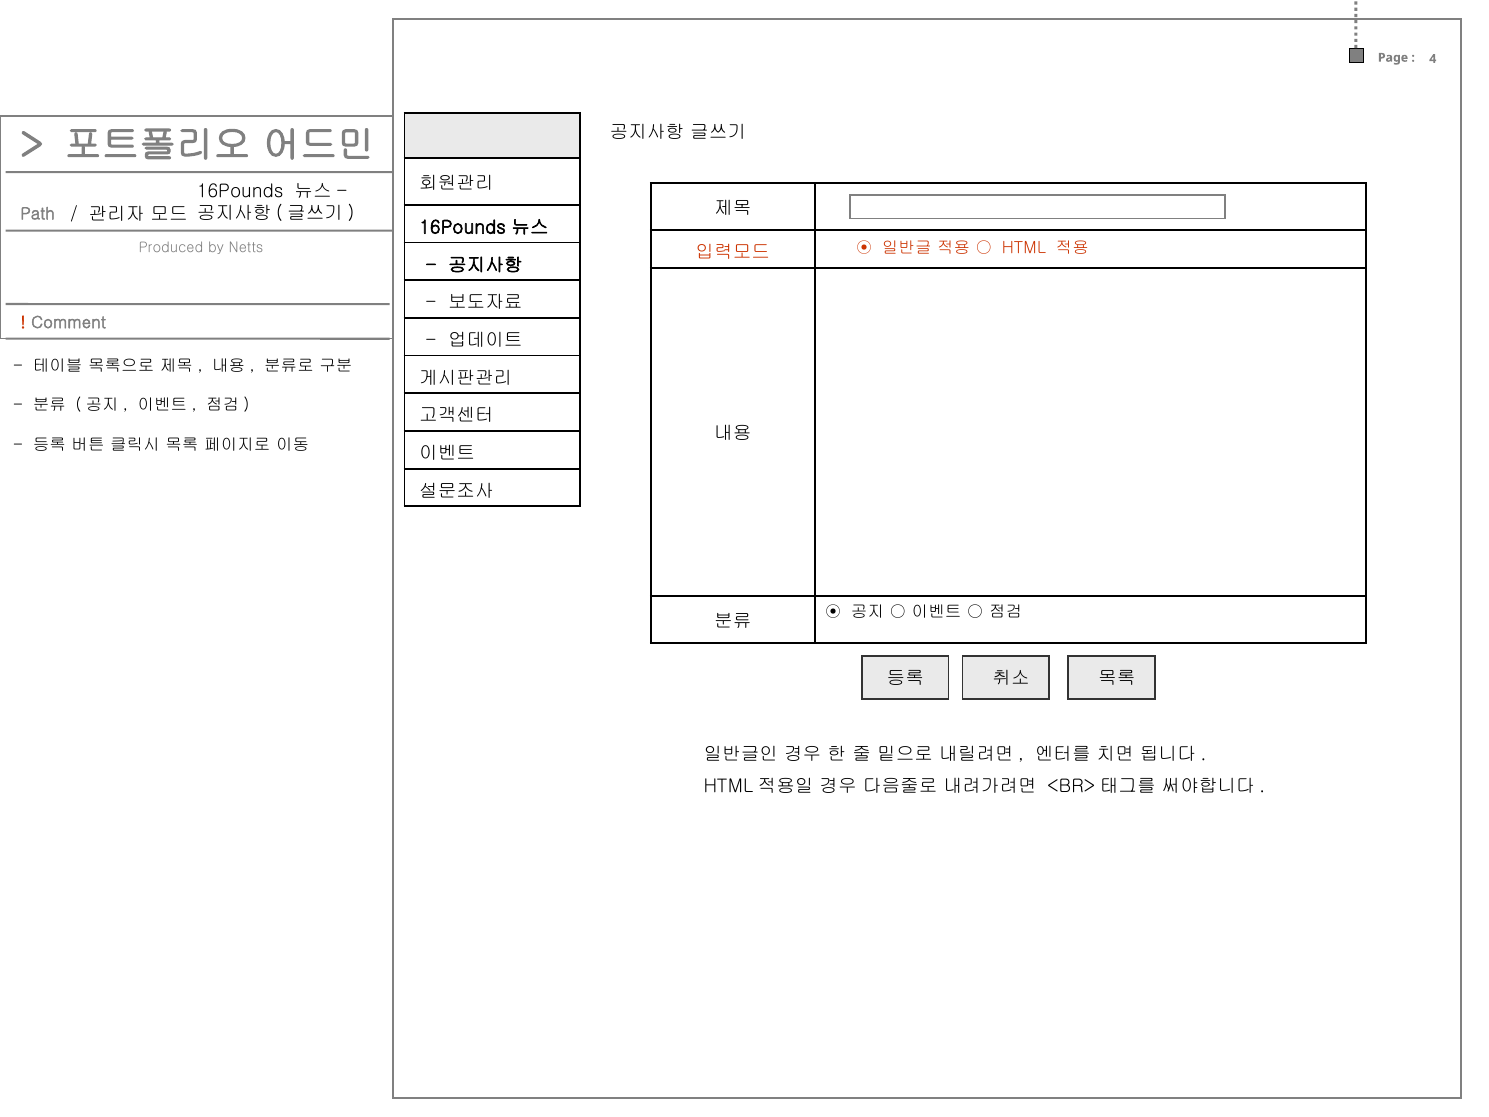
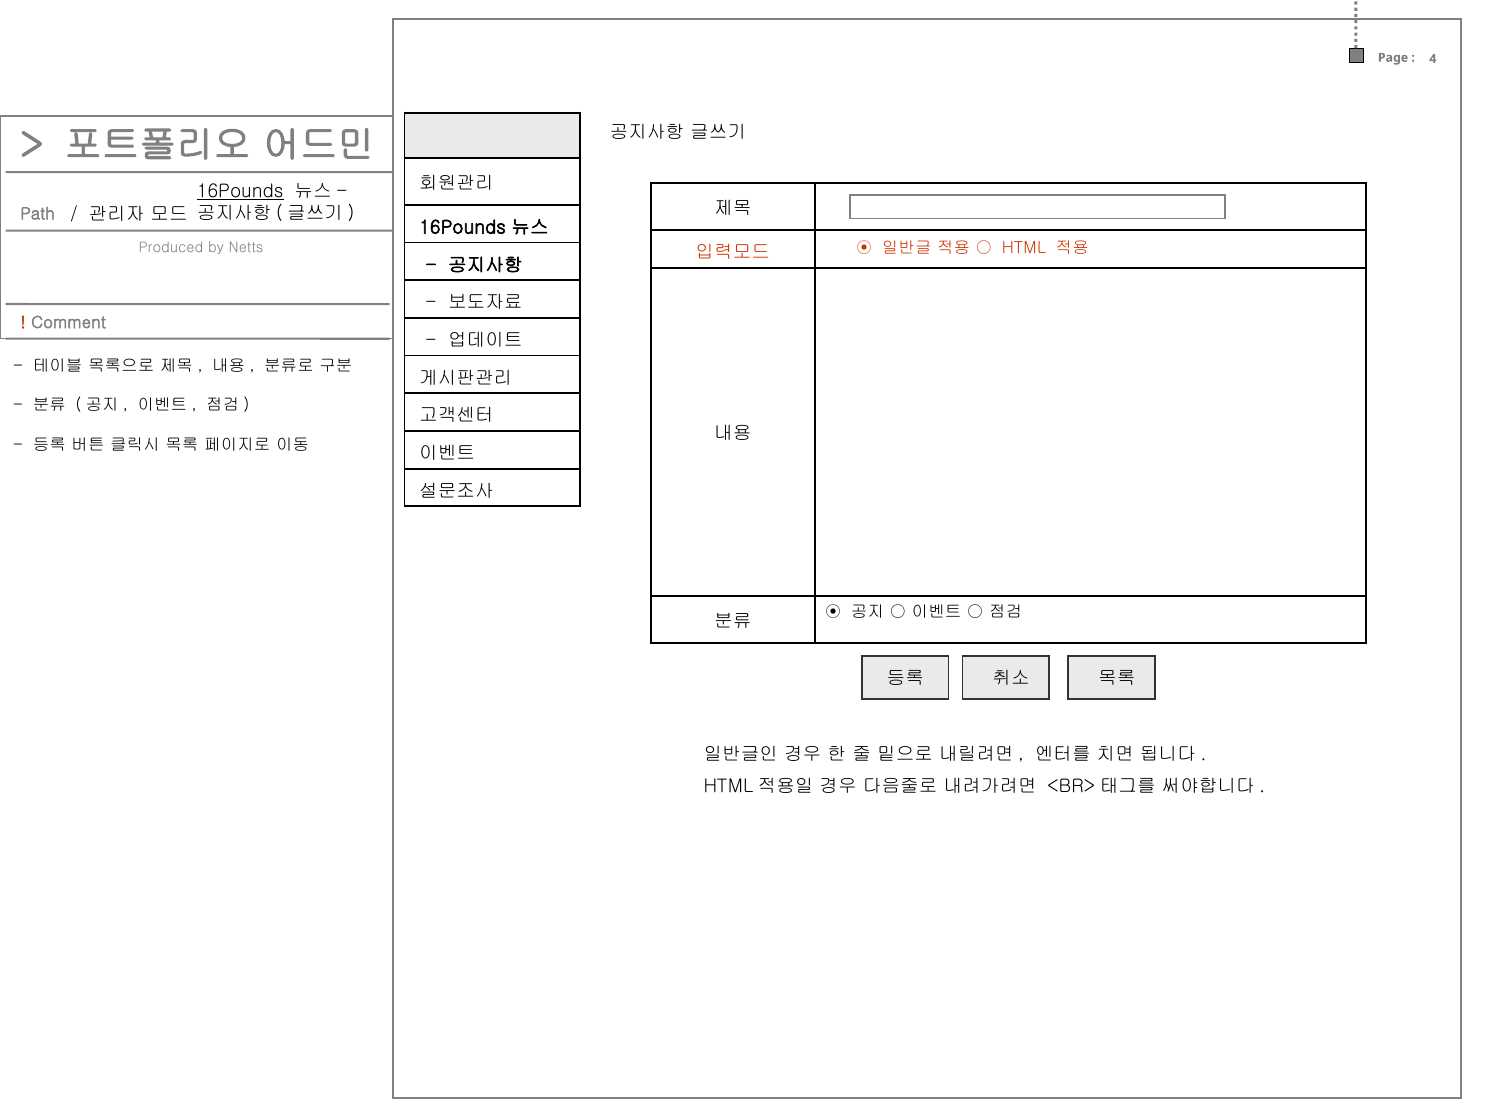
16Pounds at (240, 191) underline: none -> present
